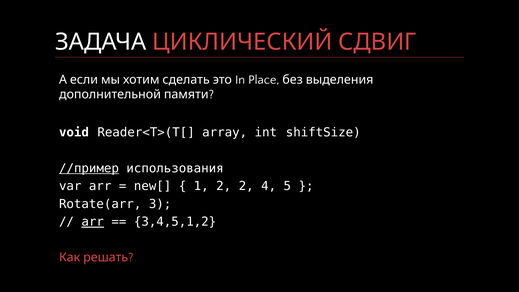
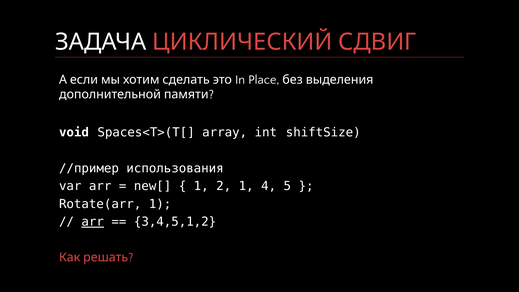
Reader<T>(T[: Reader<T>(T[ -> Spaces<T>(T[
//пример underline: present -> none
2 2: 2 -> 1
Rotate(arr 3: 3 -> 1
